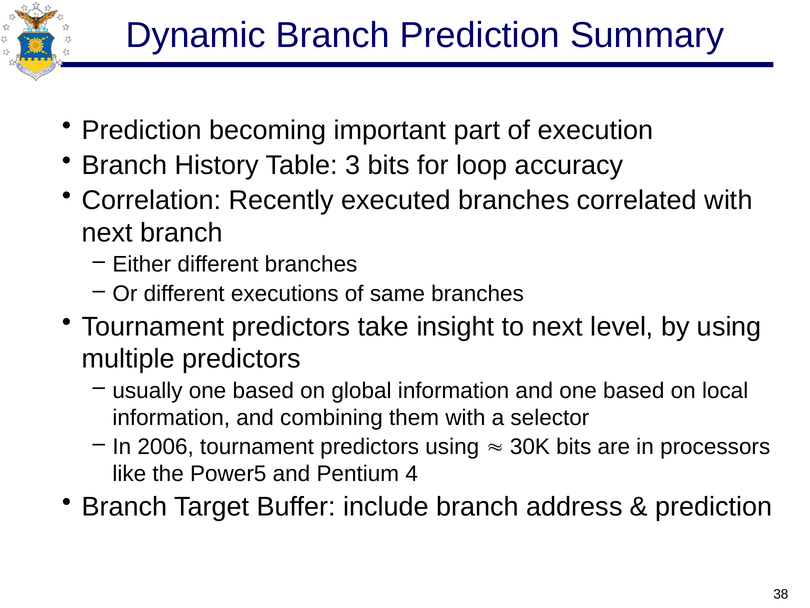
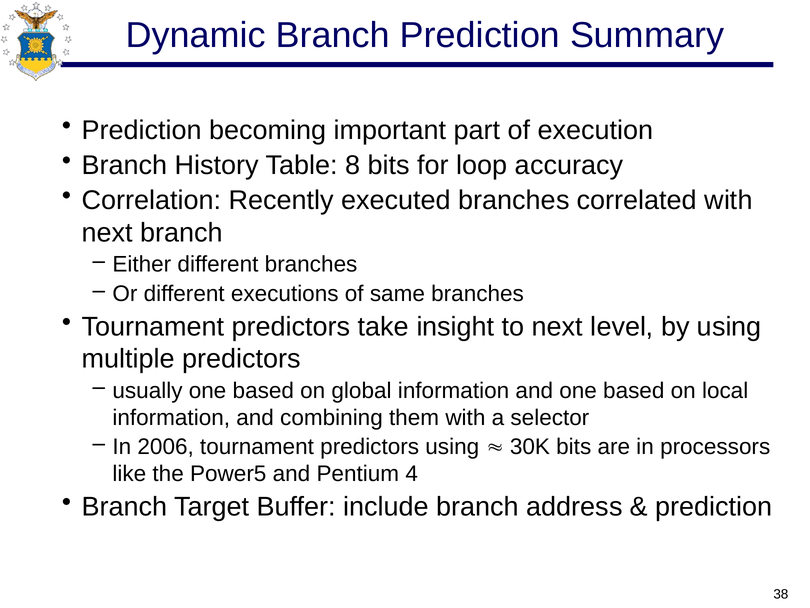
3: 3 -> 8
